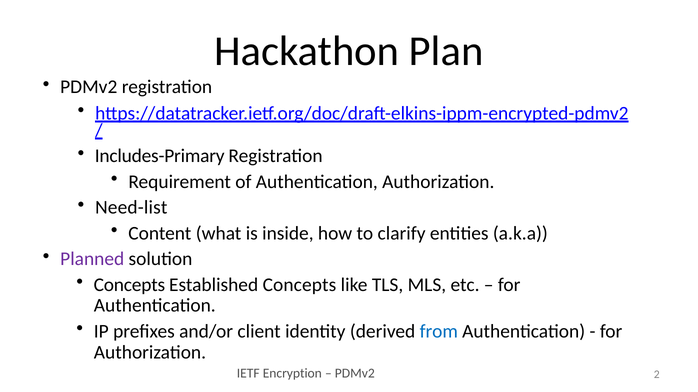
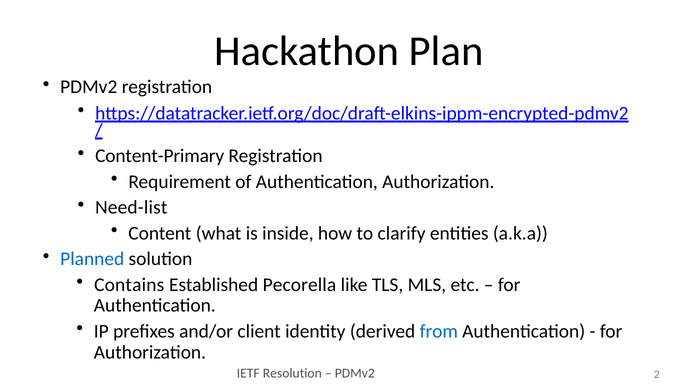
Includes-Primary: Includes-Primary -> Content-Primary
Planned colour: purple -> blue
Concepts at (129, 285): Concepts -> Contains
Established Concepts: Concepts -> Pecorella
Encryption: Encryption -> Resolution
